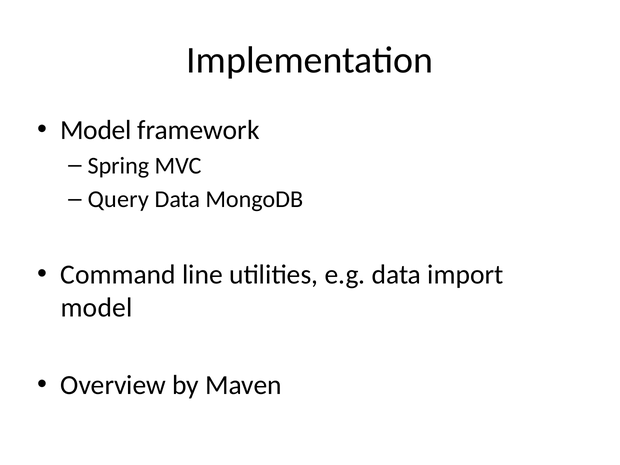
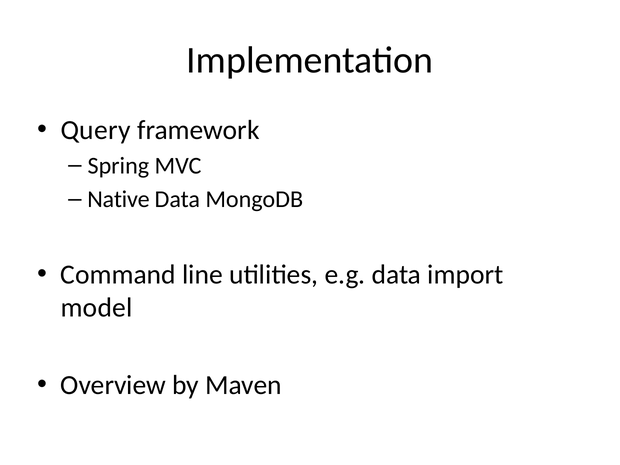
Model at (96, 130): Model -> Query
Query: Query -> Native
